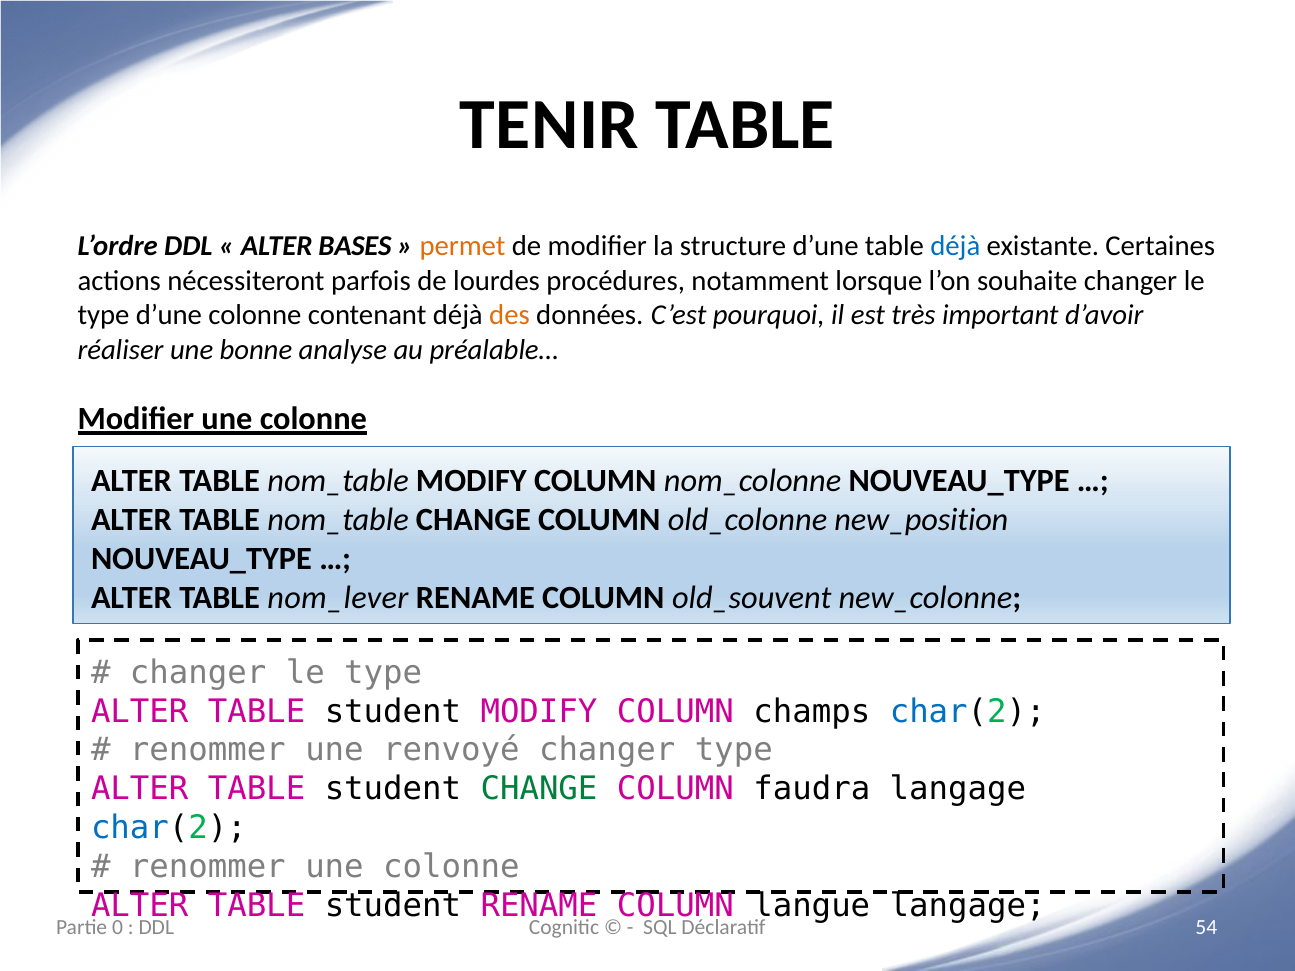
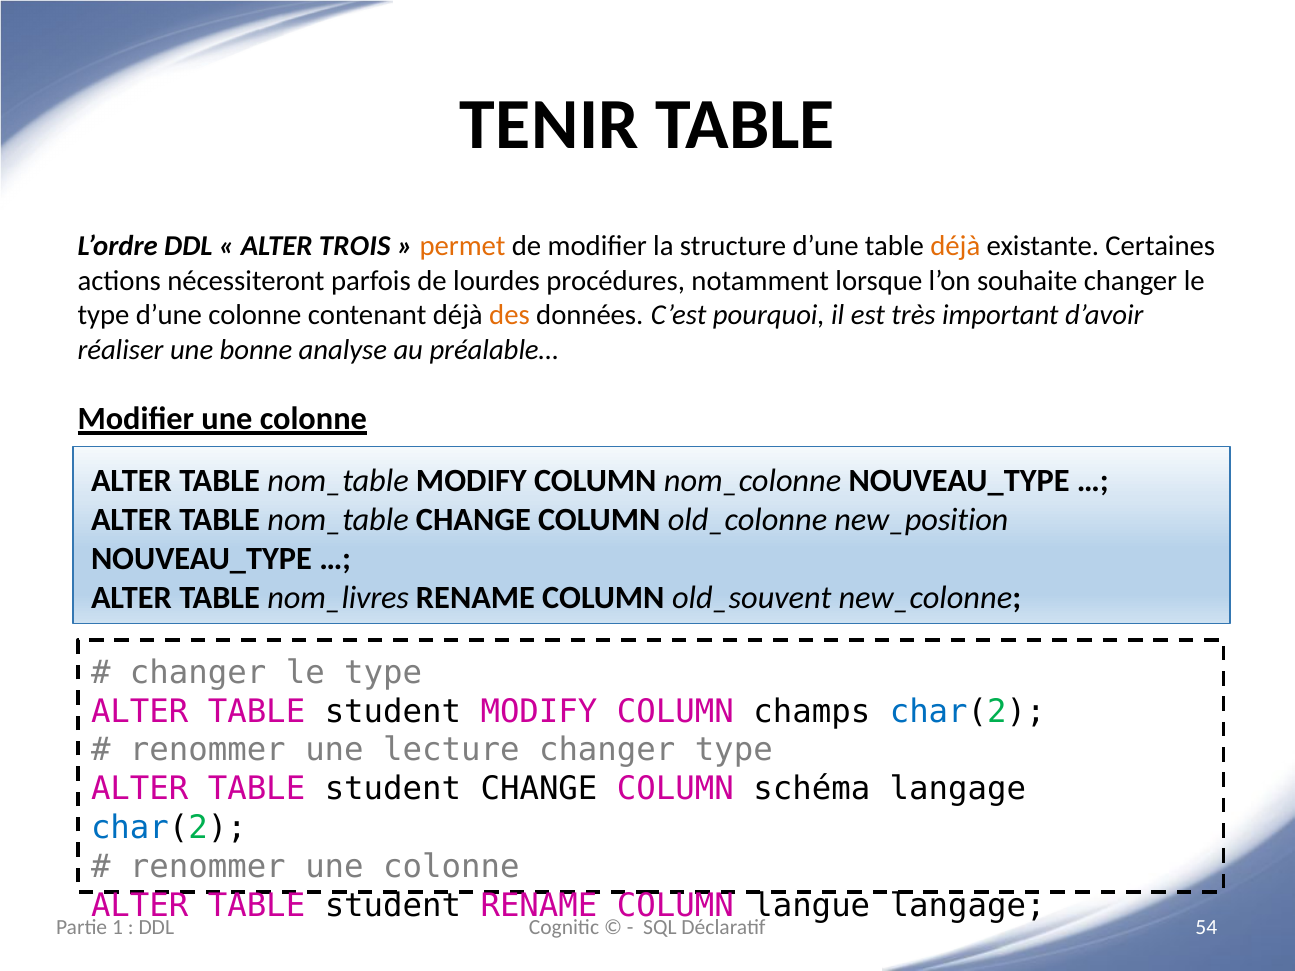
BASES: BASES -> TROIS
déjà at (955, 246) colour: blue -> orange
nom_lever: nom_lever -> nom_livres
renvoyé: renvoyé -> lecture
CHANGE at (539, 789) colour: green -> black
faudra: faudra -> schéma
0: 0 -> 1
